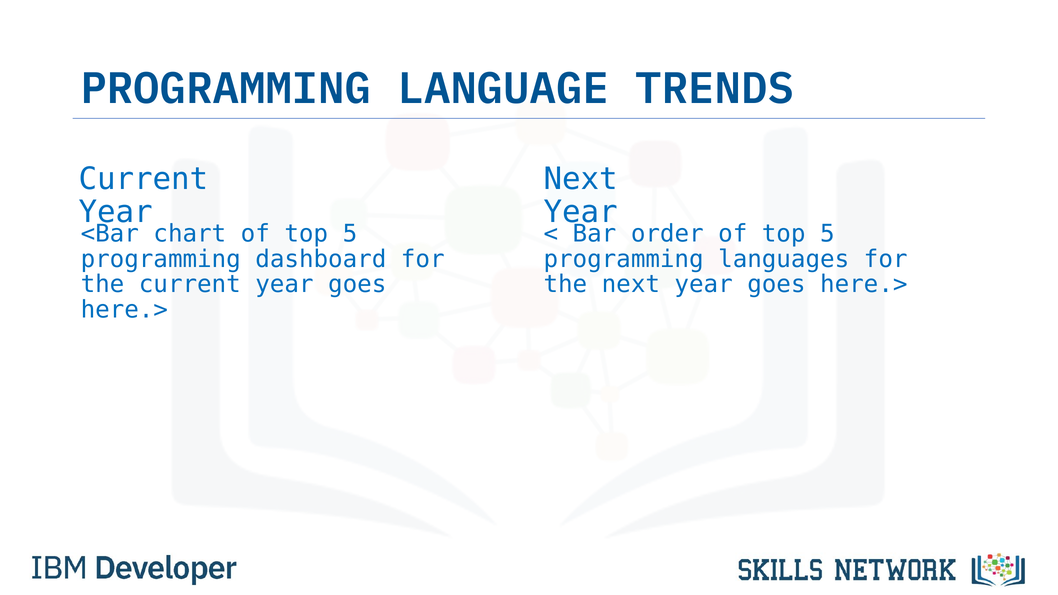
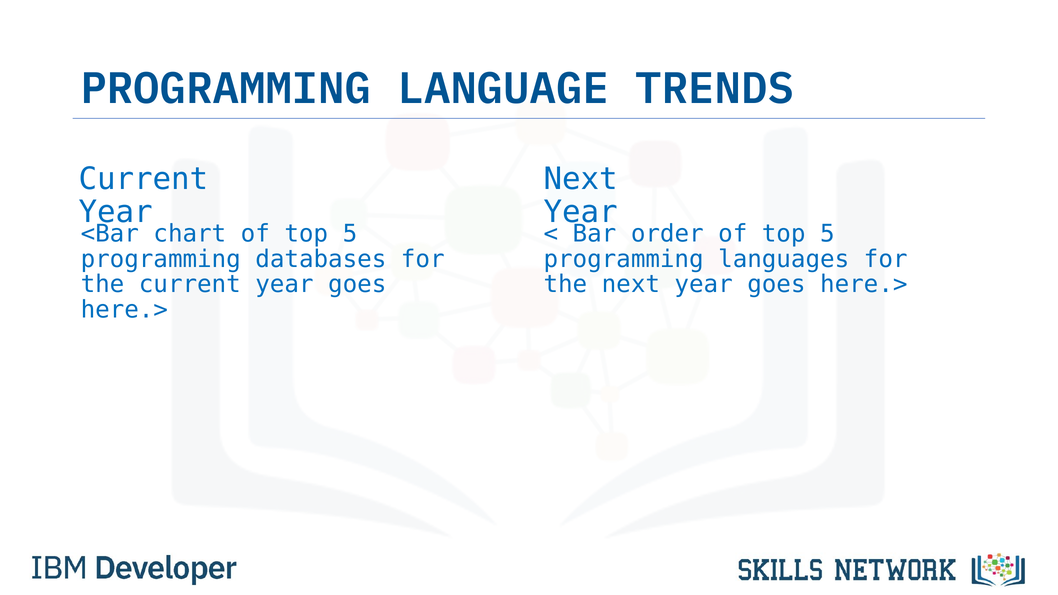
dashboard: dashboard -> databases
